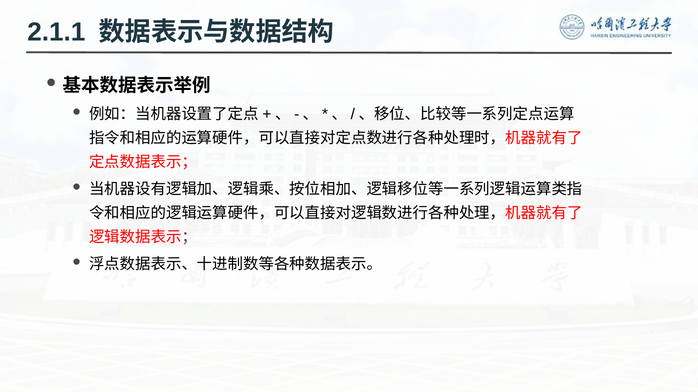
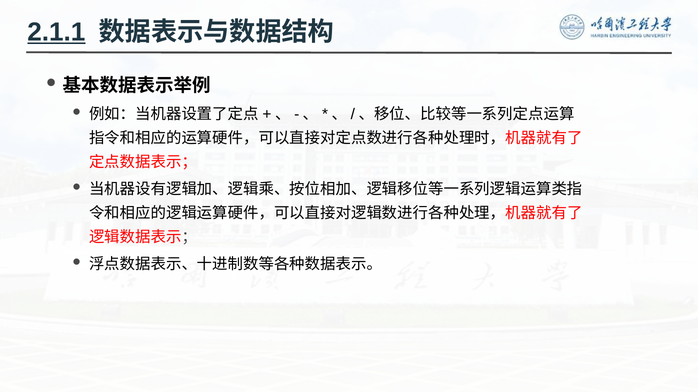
2.1.1 underline: none -> present
